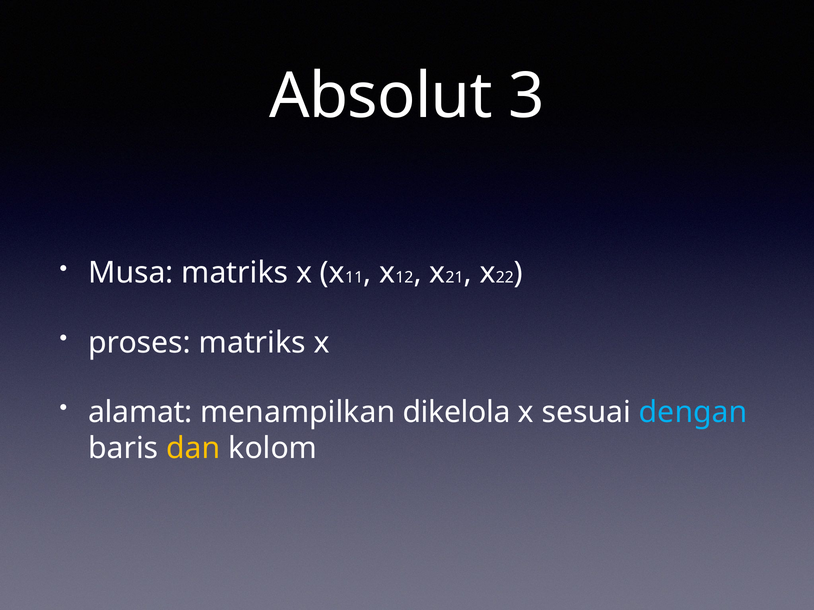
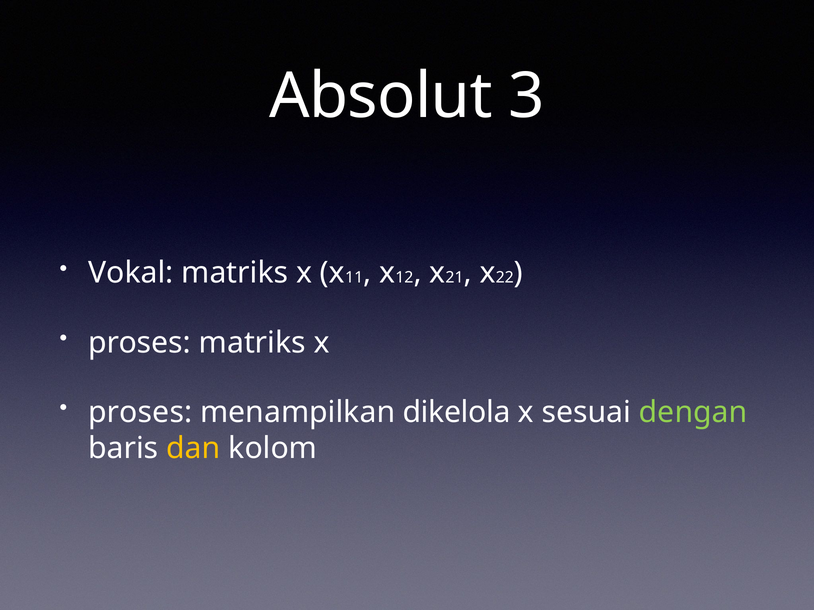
Musa: Musa -> Vokal
alamat at (140, 413): alamat -> proses
dengan colour: light blue -> light green
